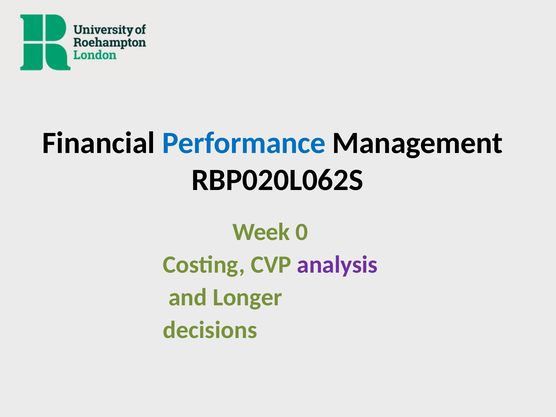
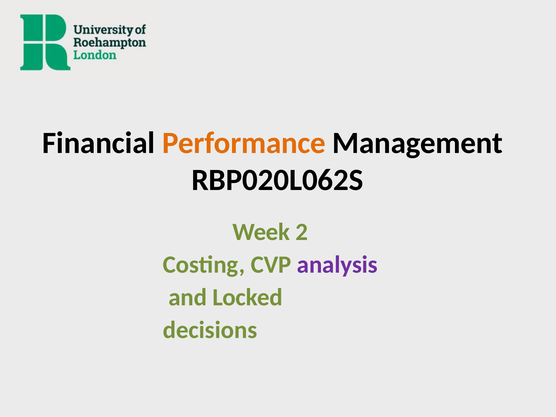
Performance colour: blue -> orange
0: 0 -> 2
Longer: Longer -> Locked
